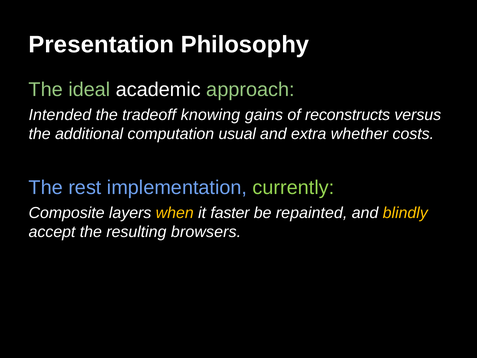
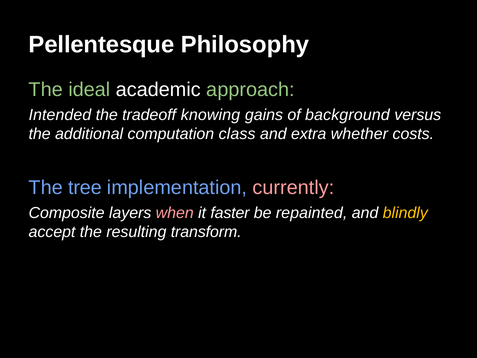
Presentation: Presentation -> Pellentesque
reconstructs: reconstructs -> background
usual: usual -> class
rest: rest -> tree
currently colour: light green -> pink
when colour: yellow -> pink
browsers: browsers -> transform
